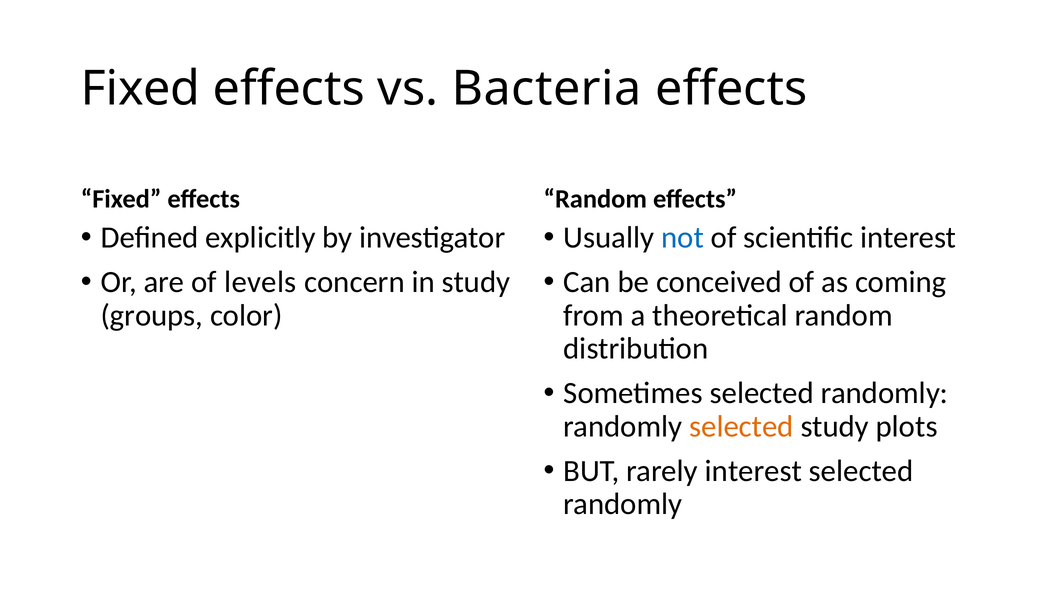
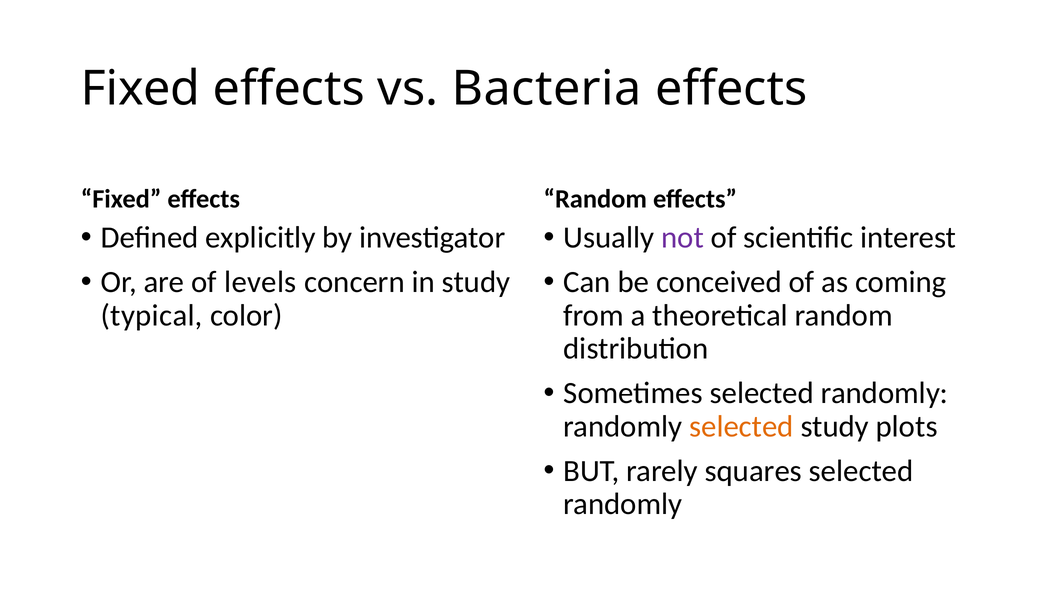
not colour: blue -> purple
groups: groups -> typical
rarely interest: interest -> squares
